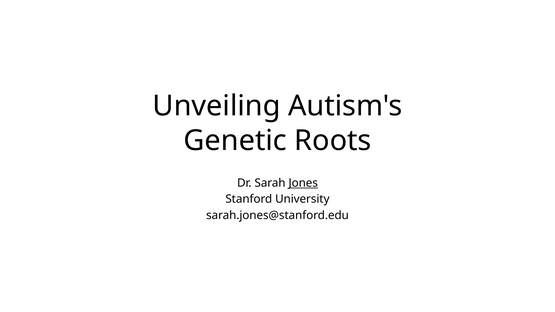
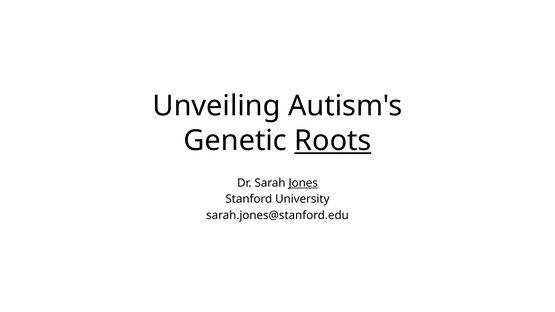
Roots underline: none -> present
